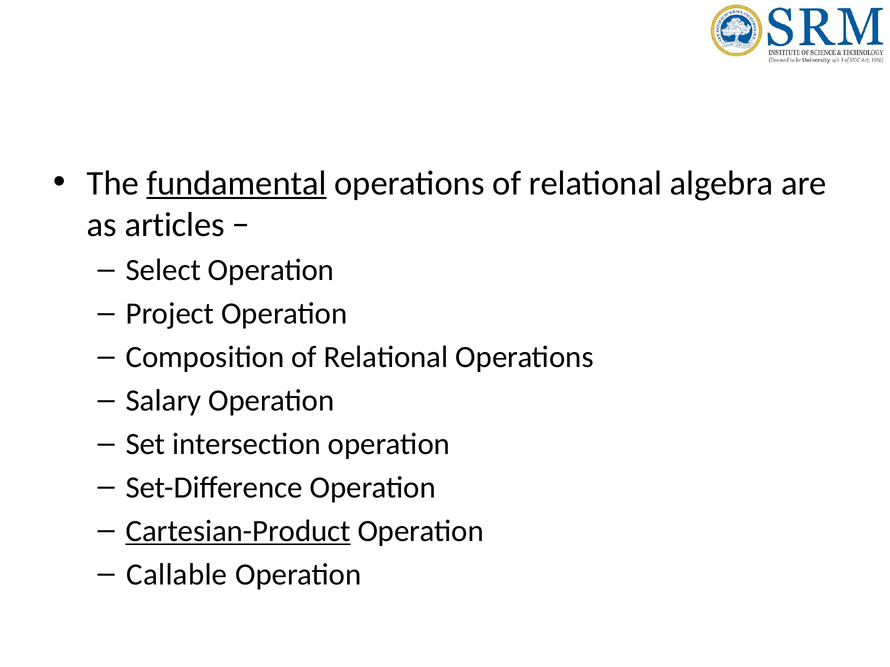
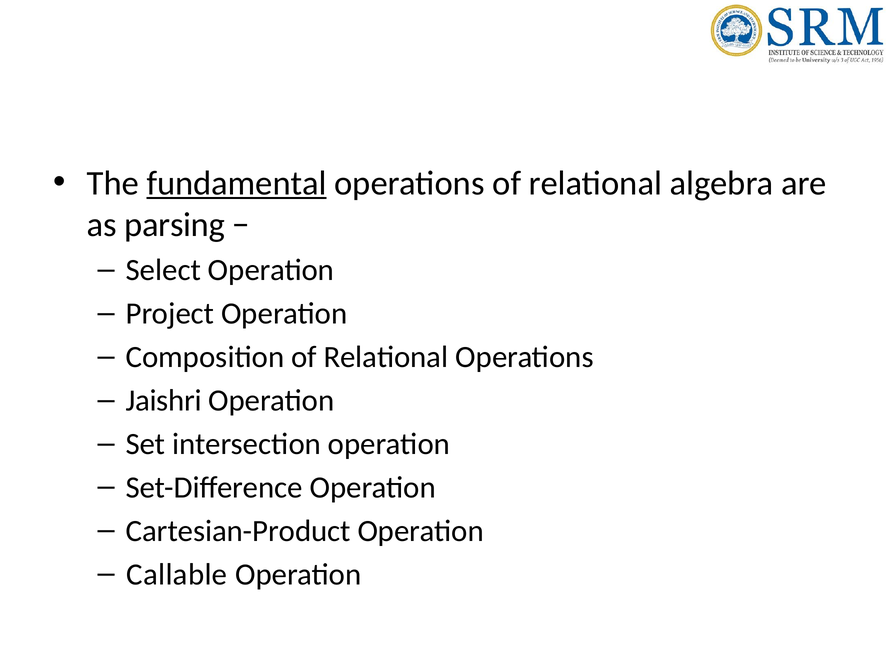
articles: articles -> parsing
Salary: Salary -> Jaishri
Cartesian-Product underline: present -> none
